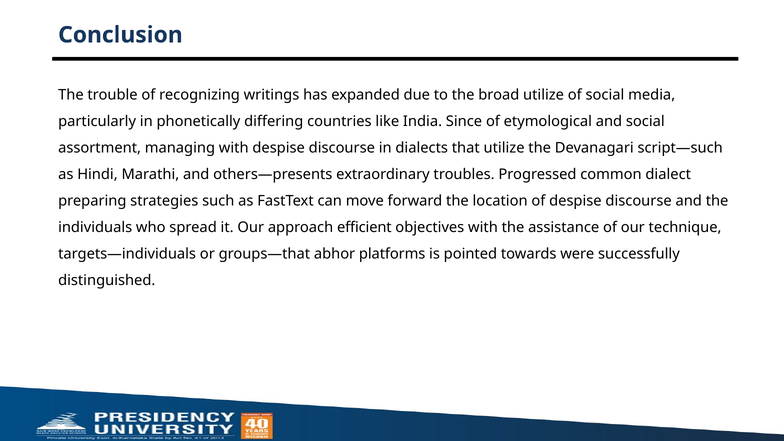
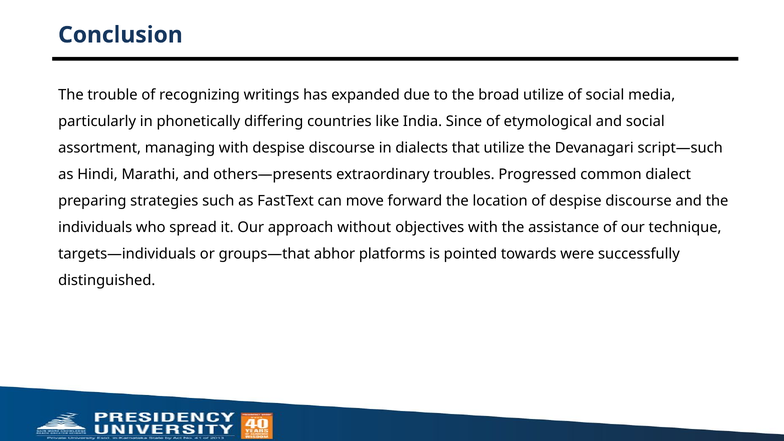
efficient: efficient -> without
